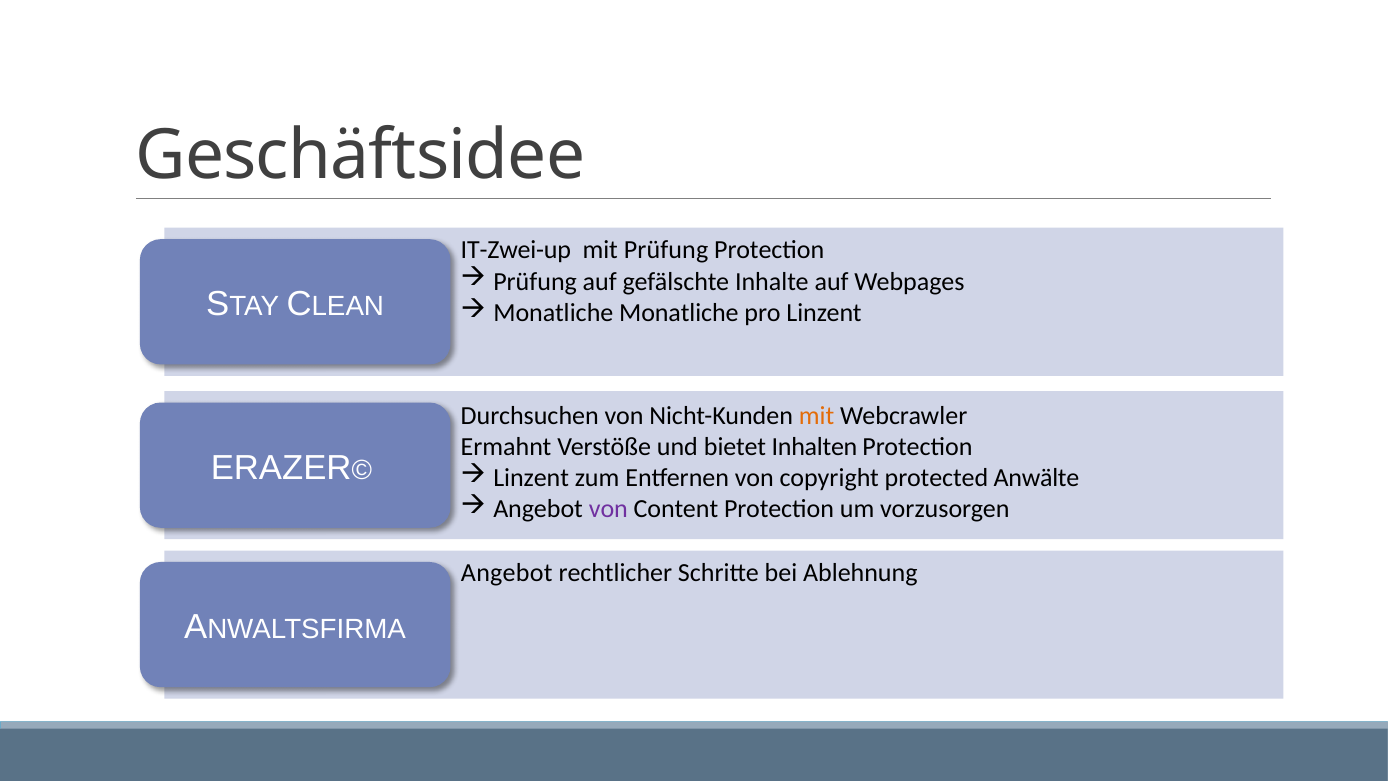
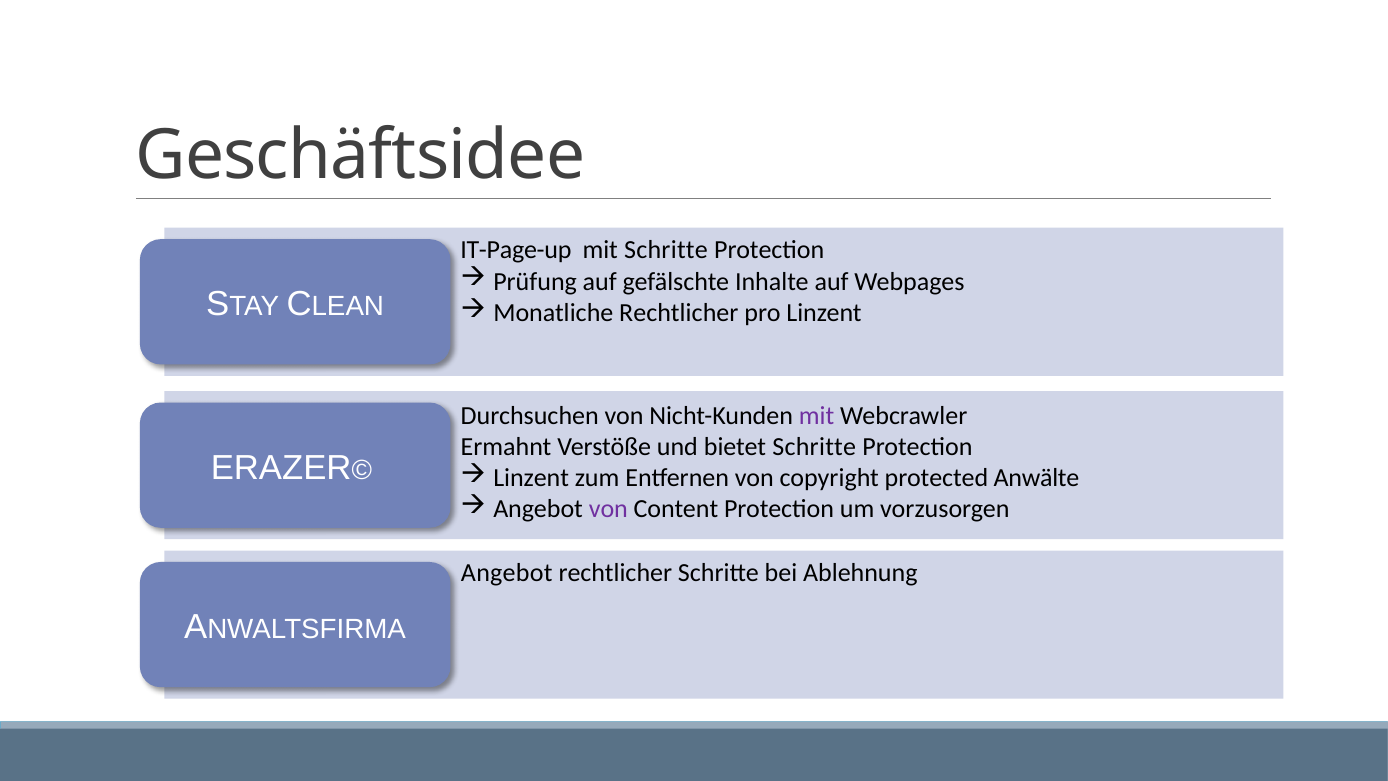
IT-Zwei-up: IT-Zwei-up -> IT-Page-up
mit Prüfung: Prüfung -> Schritte
Monatliche Monatliche: Monatliche -> Rechtlicher
mit at (817, 415) colour: orange -> purple
bietet Inhalten: Inhalten -> Schritte
